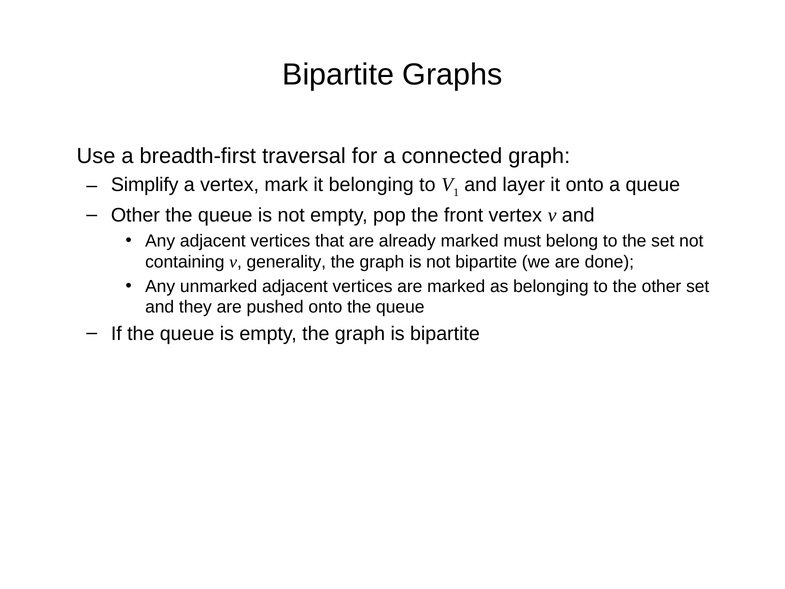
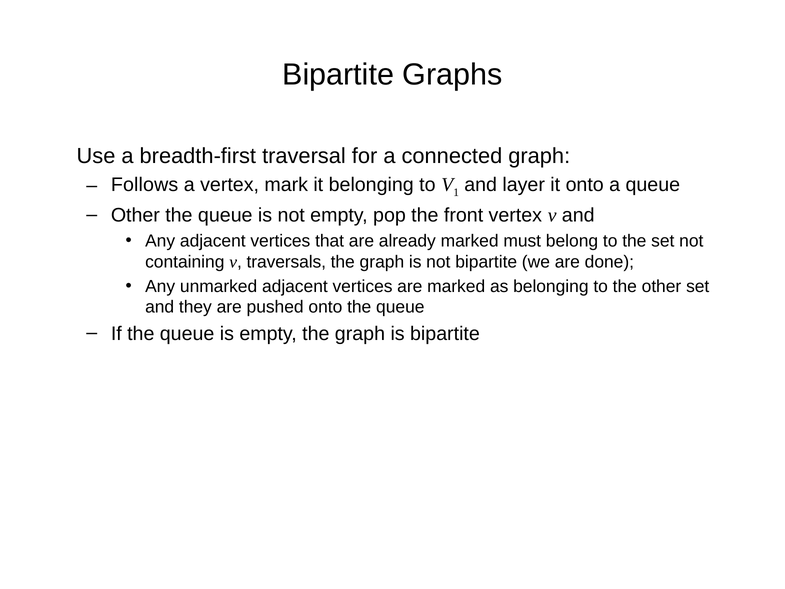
Simplify: Simplify -> Follows
generality: generality -> traversals
